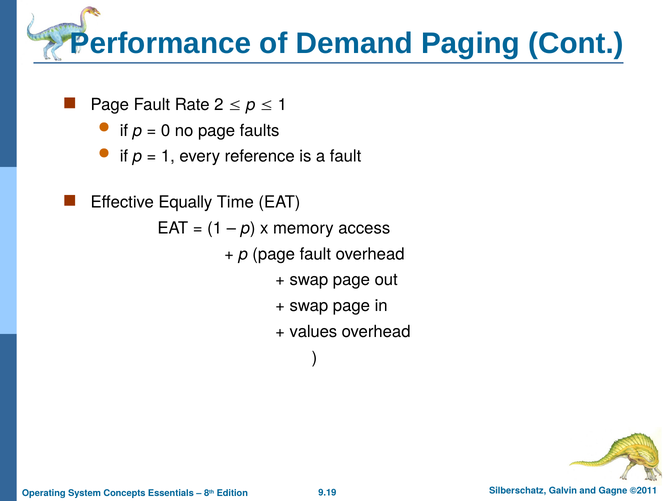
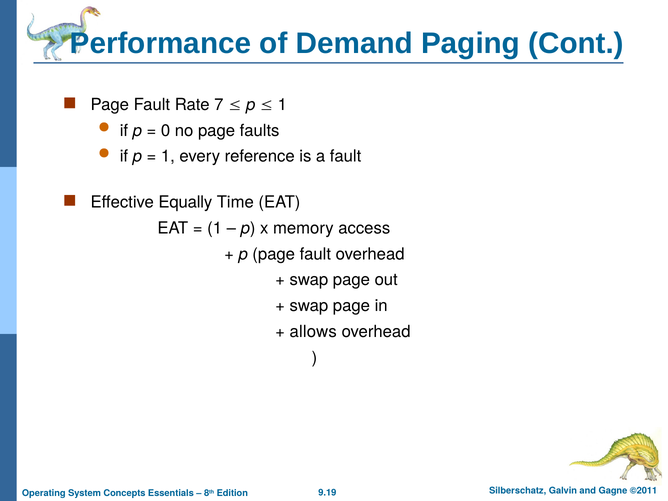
2: 2 -> 7
values: values -> allows
